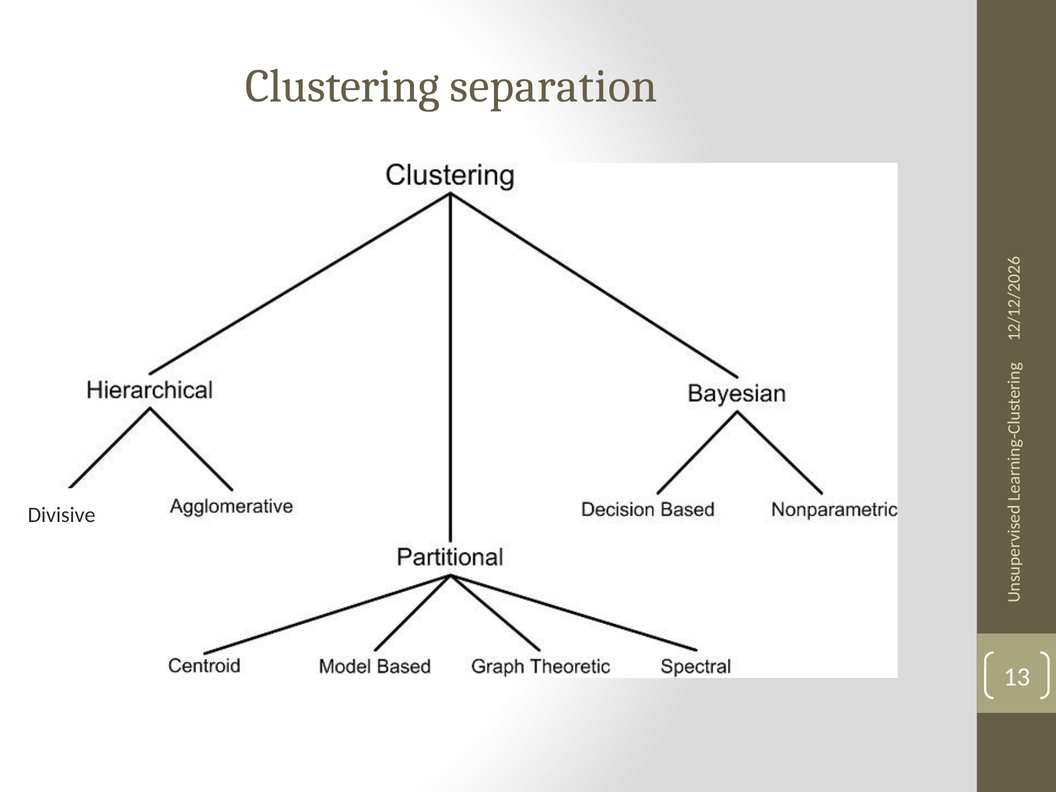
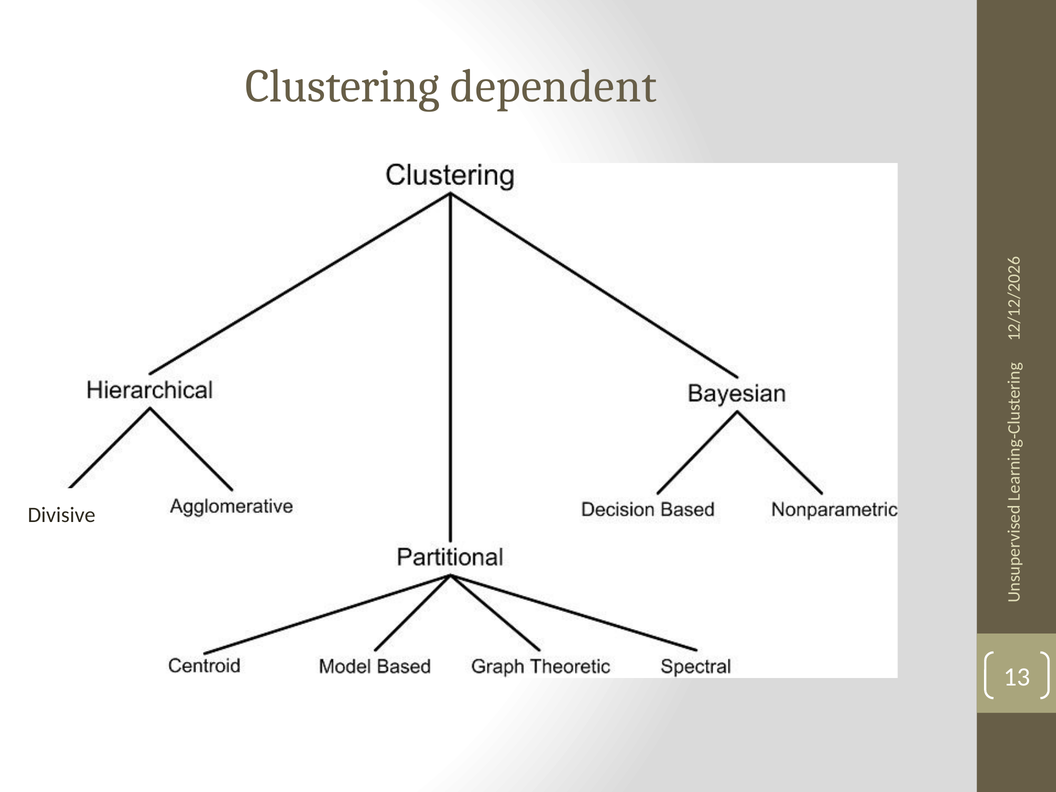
separation: separation -> dependent
